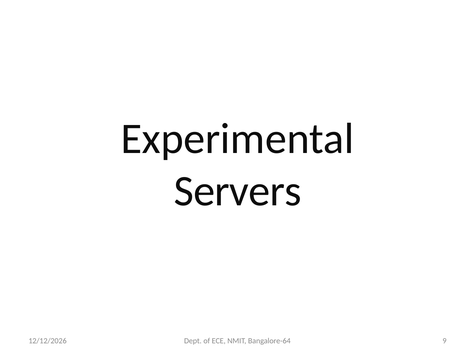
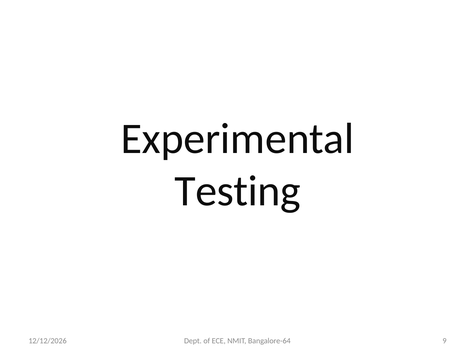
Servers: Servers -> Testing
